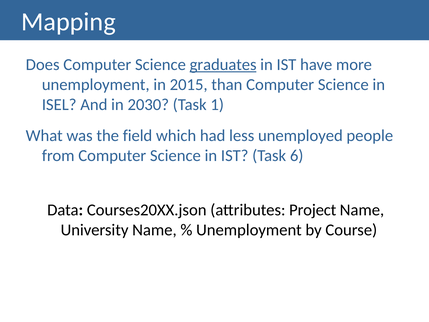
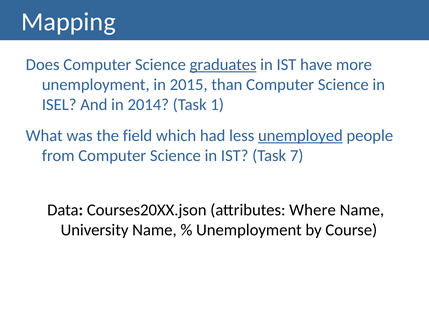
2030: 2030 -> 2014
unemployed underline: none -> present
6: 6 -> 7
Project: Project -> Where
